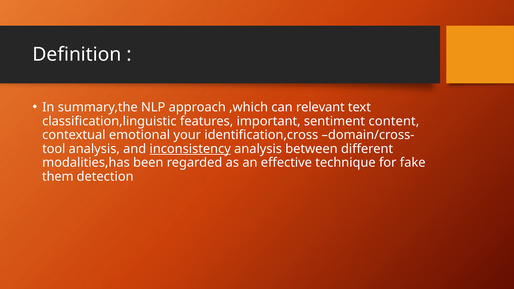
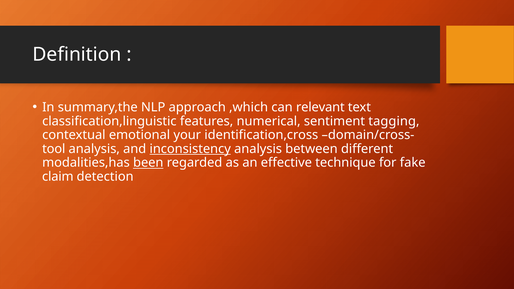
important: important -> numerical
content: content -> tagging
been underline: none -> present
them: them -> claim
